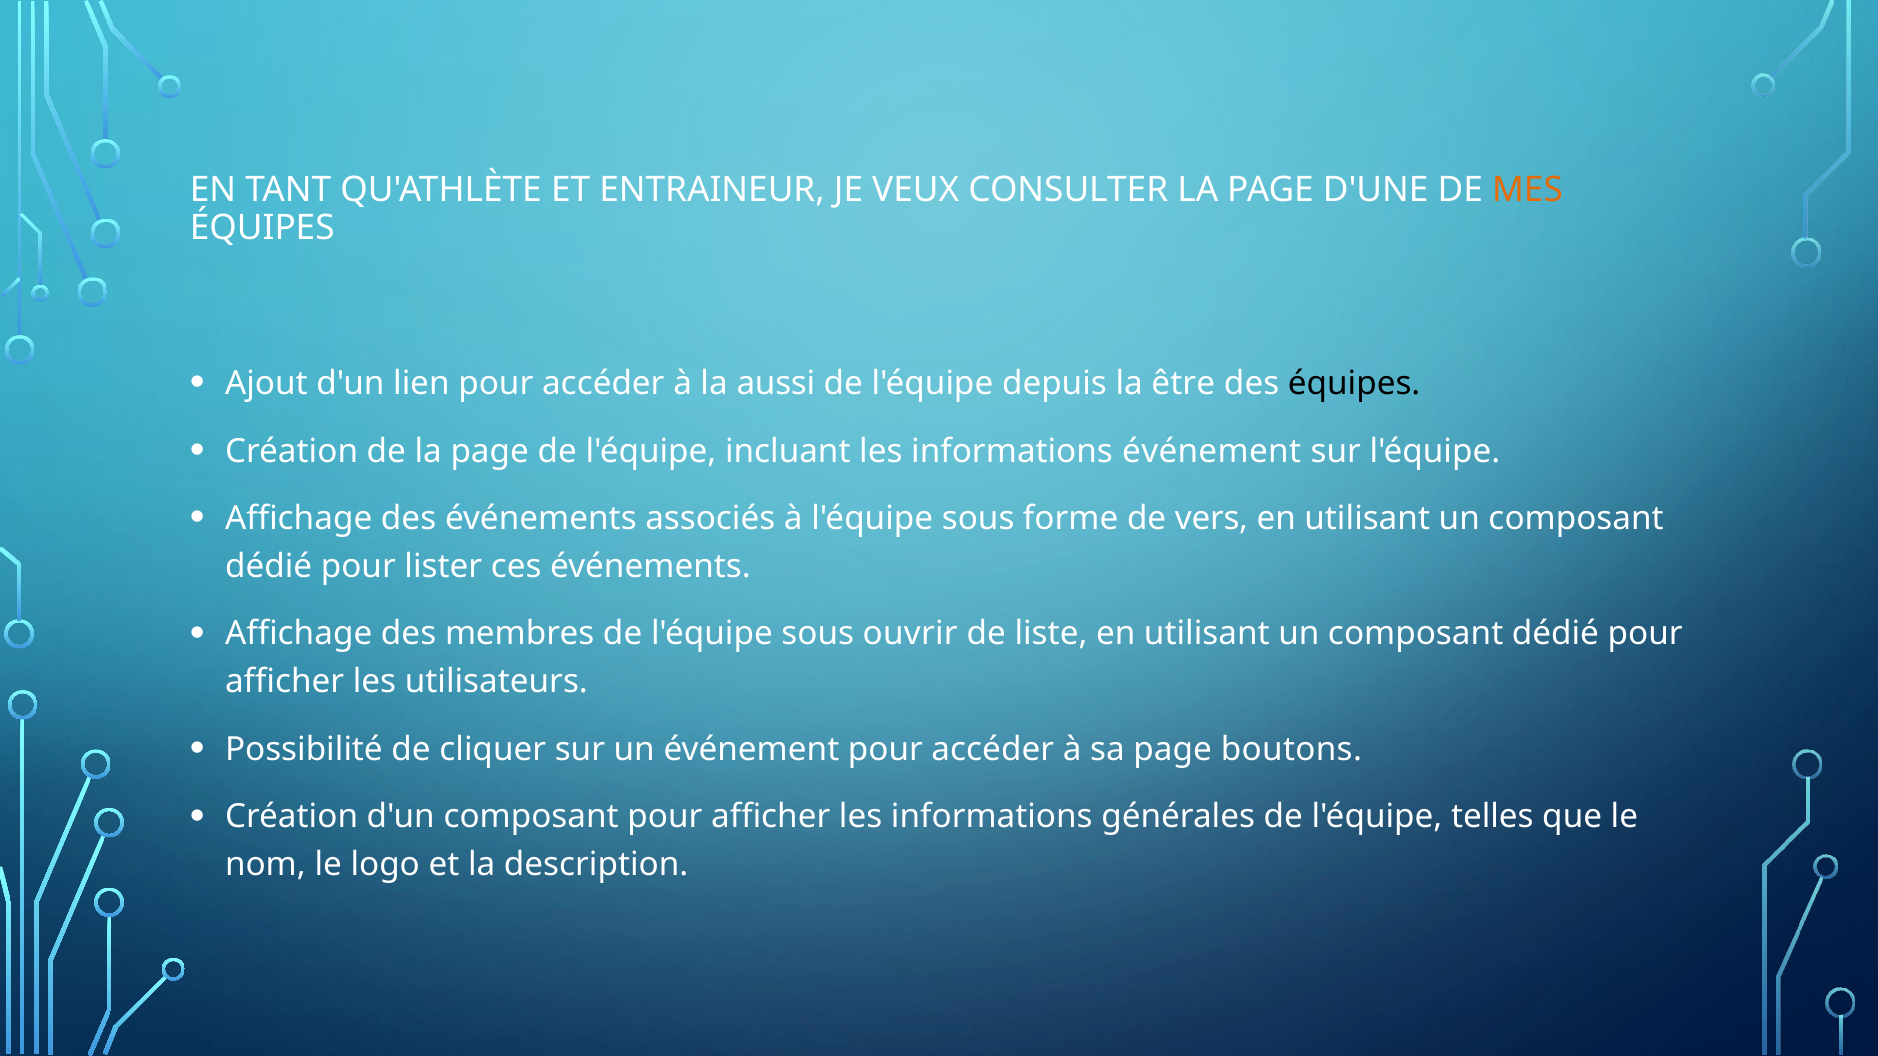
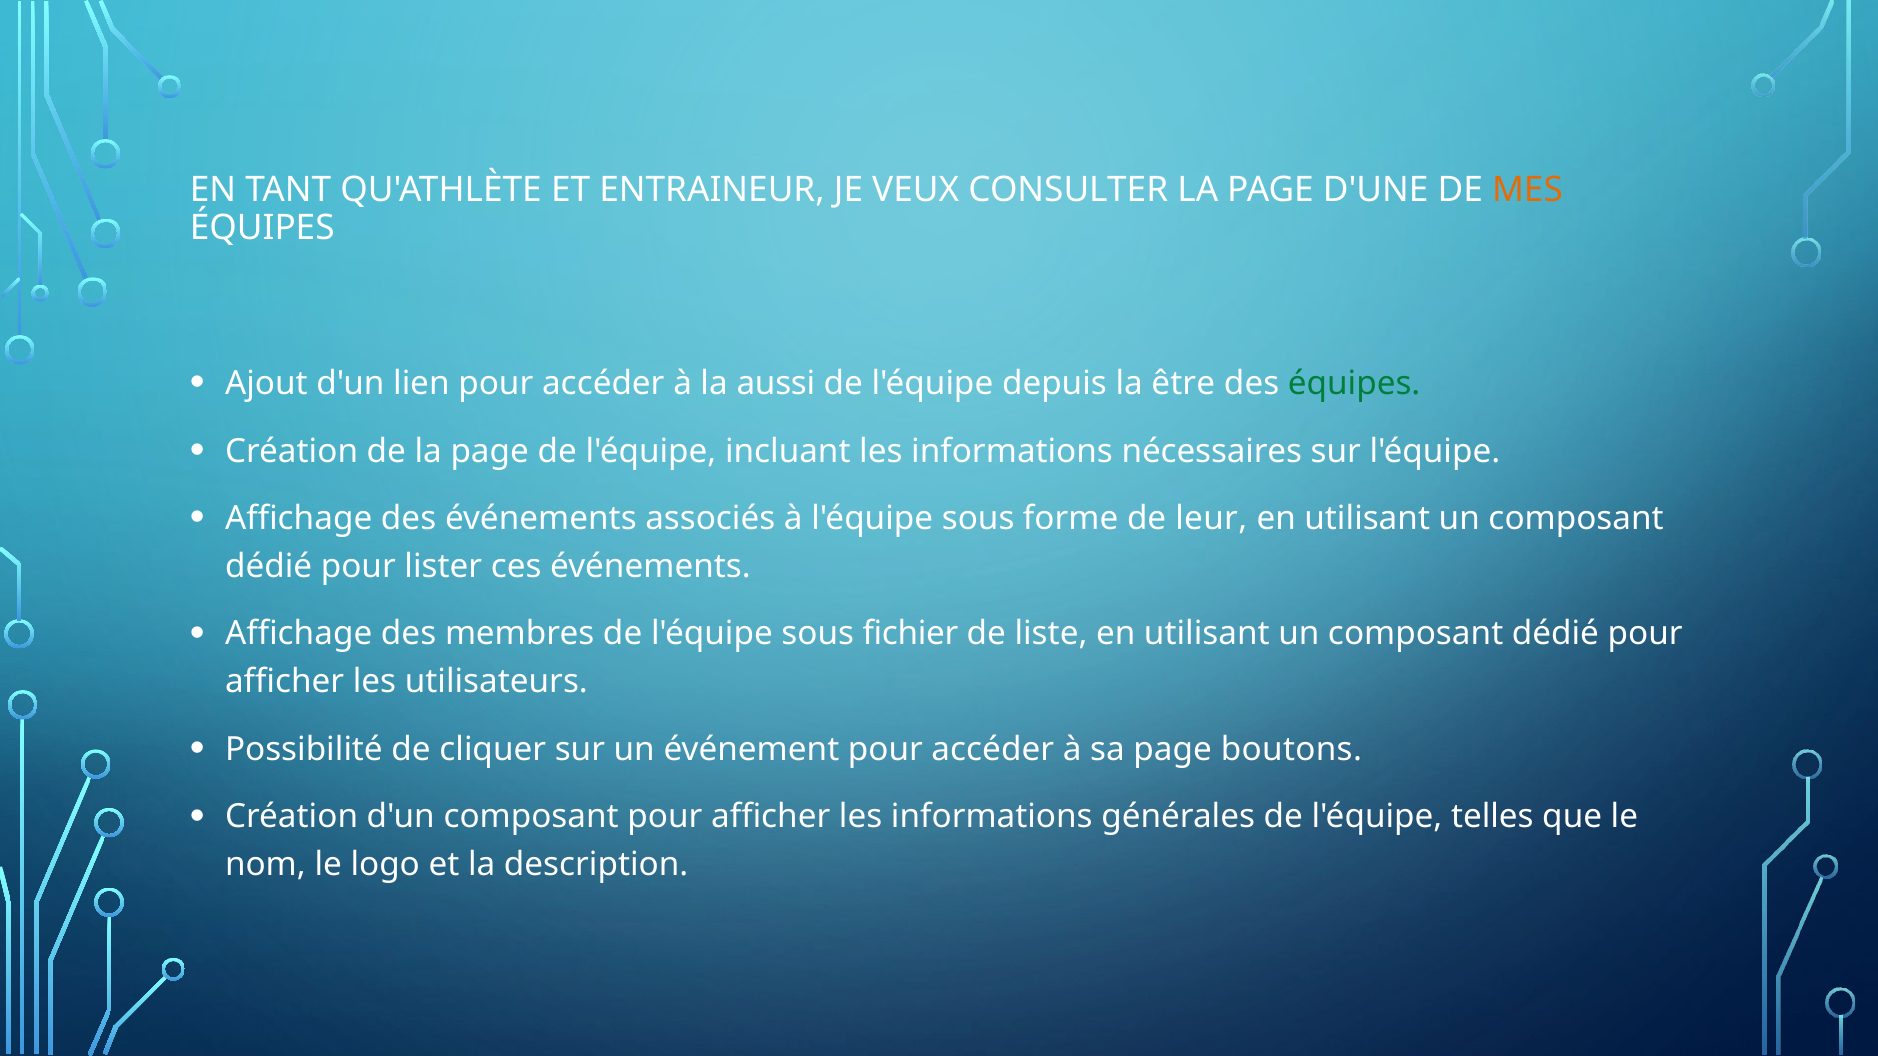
équipes at (1354, 384) colour: black -> green
informations événement: événement -> nécessaires
vers: vers -> leur
ouvrir: ouvrir -> fichier
